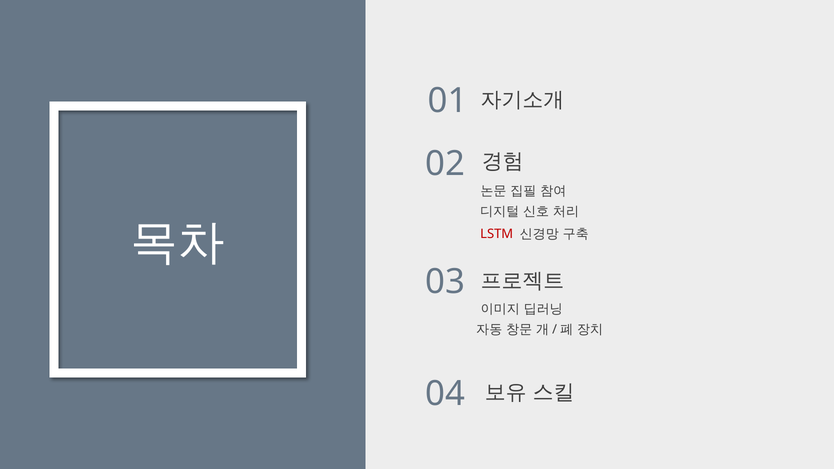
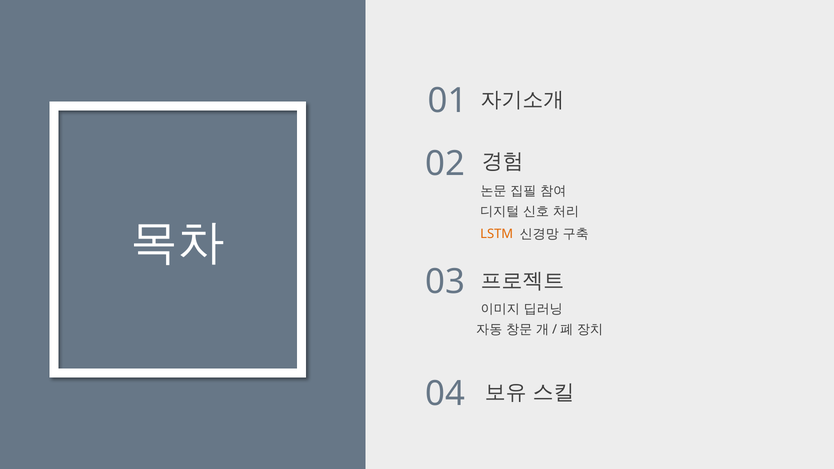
LSTM colour: red -> orange
